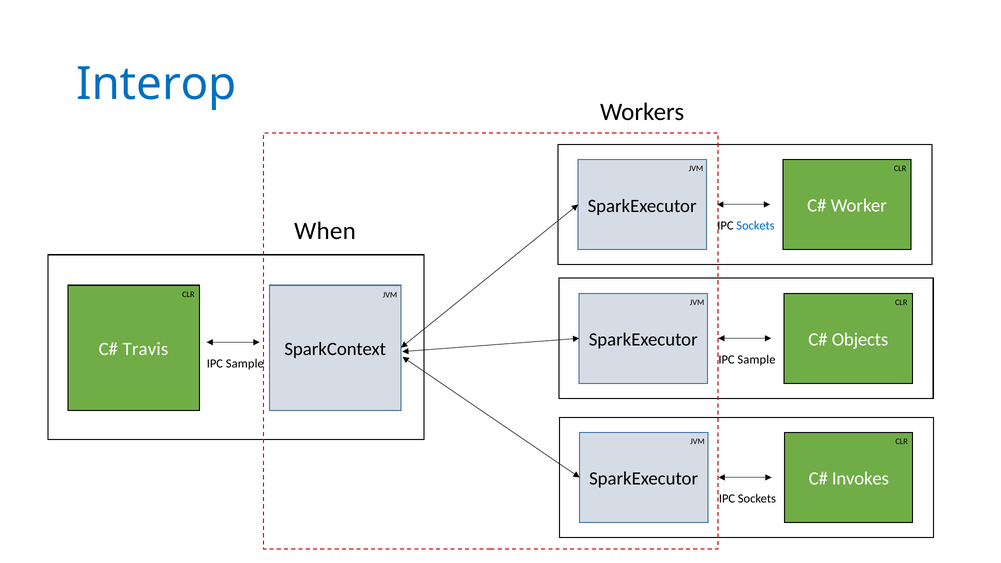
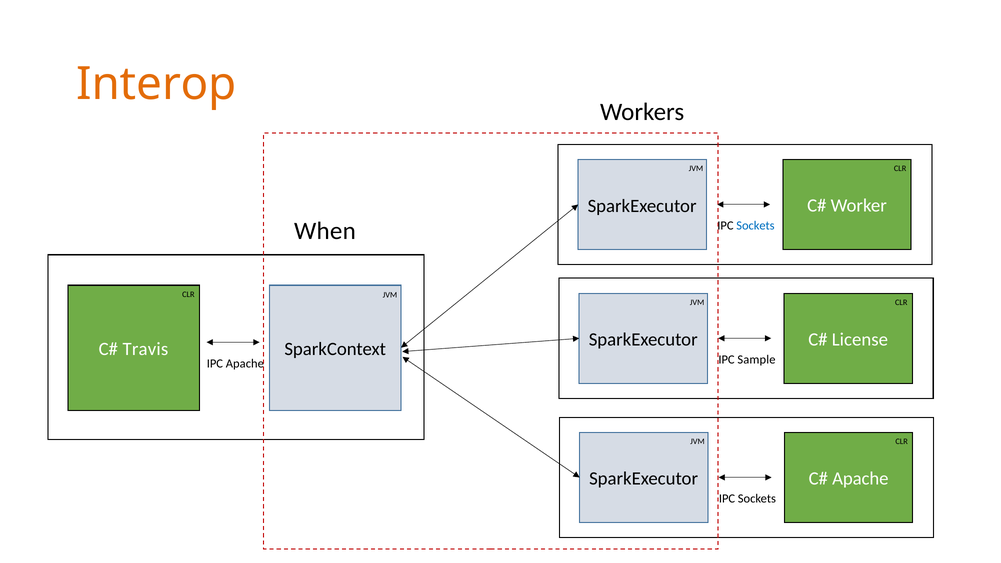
Interop colour: blue -> orange
Objects: Objects -> License
Sample at (245, 364): Sample -> Apache
Invokes at (860, 479): Invokes -> Apache
